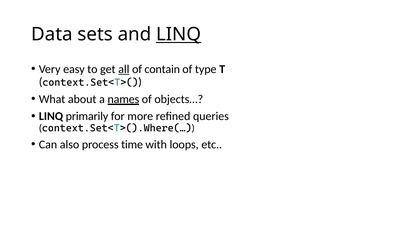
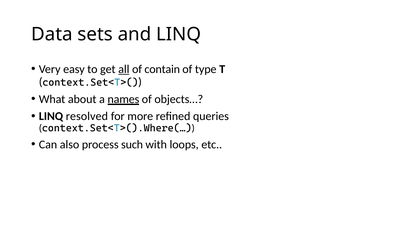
LINQ at (179, 34) underline: present -> none
primarily: primarily -> resolved
time: time -> such
